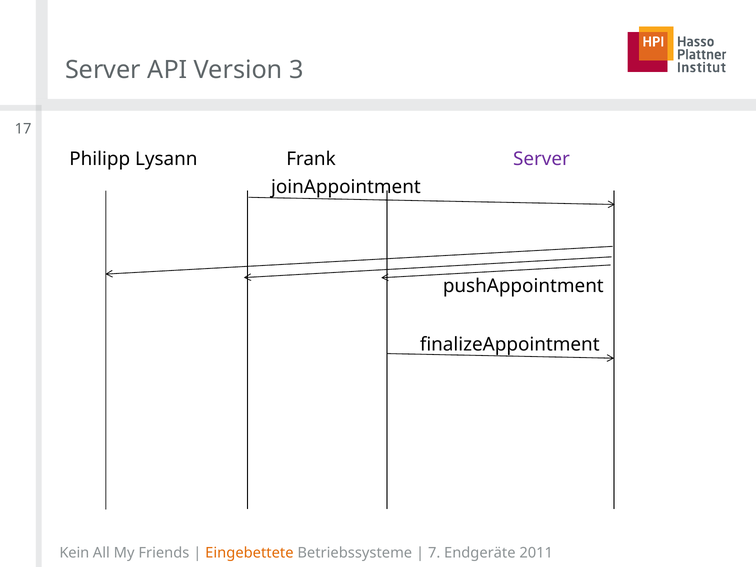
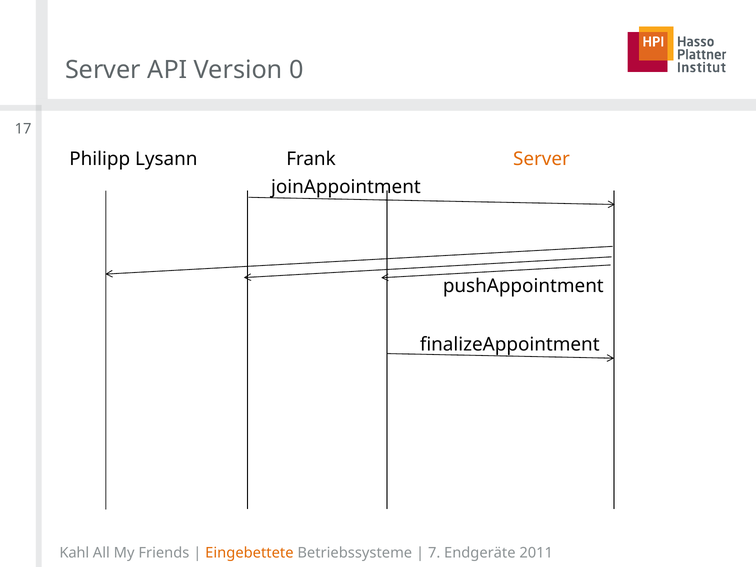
3: 3 -> 0
Server at (541, 159) colour: purple -> orange
Kein: Kein -> Kahl
